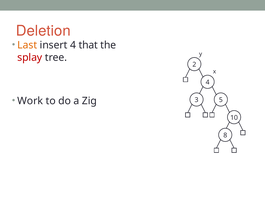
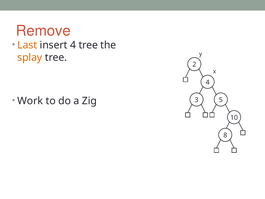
Deletion: Deletion -> Remove
4 that: that -> tree
splay colour: red -> orange
